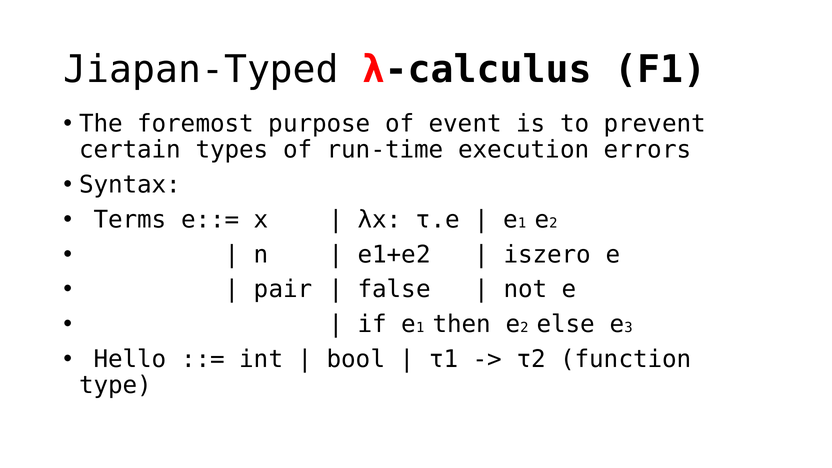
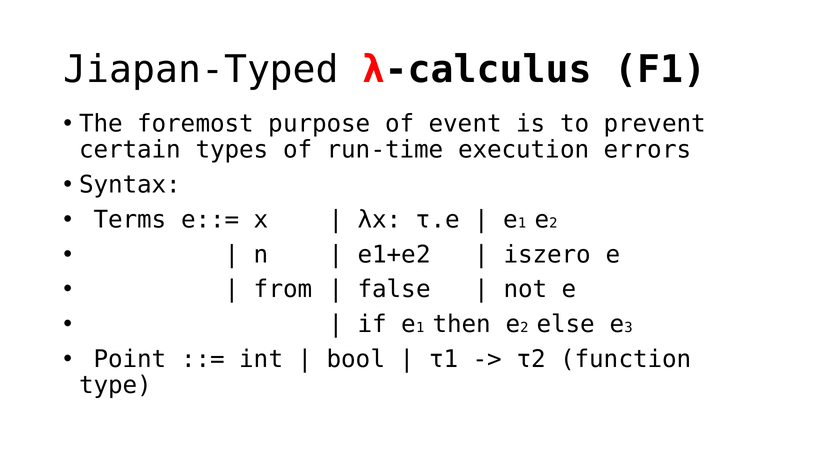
pair: pair -> from
Hello: Hello -> Point
